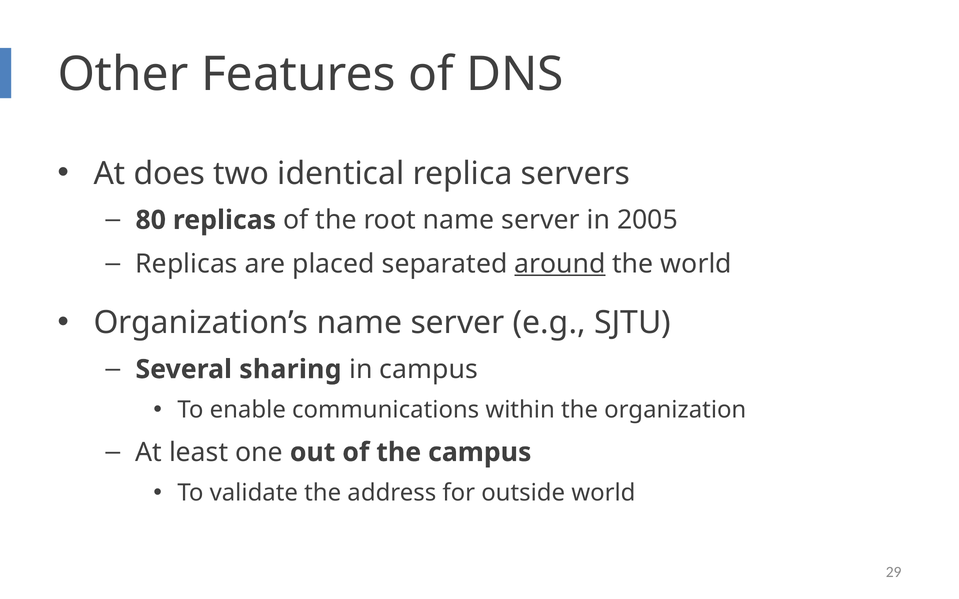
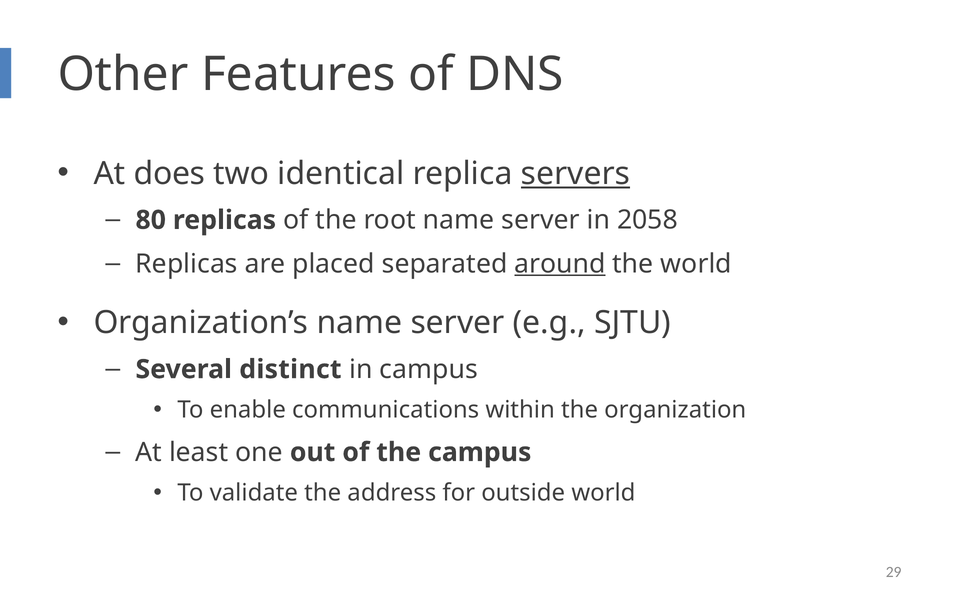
servers underline: none -> present
2005: 2005 -> 2058
sharing: sharing -> distinct
